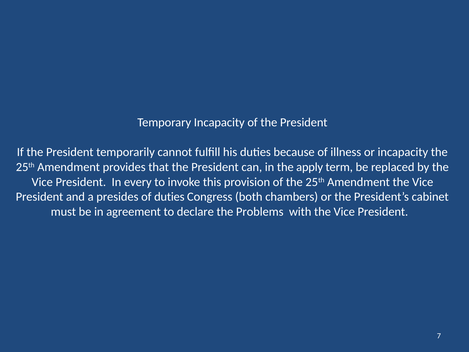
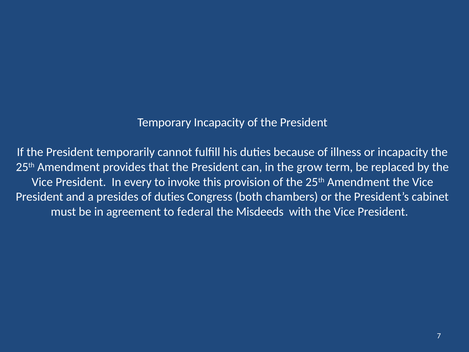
apply: apply -> grow
declare: declare -> federal
Problems: Problems -> Misdeeds
